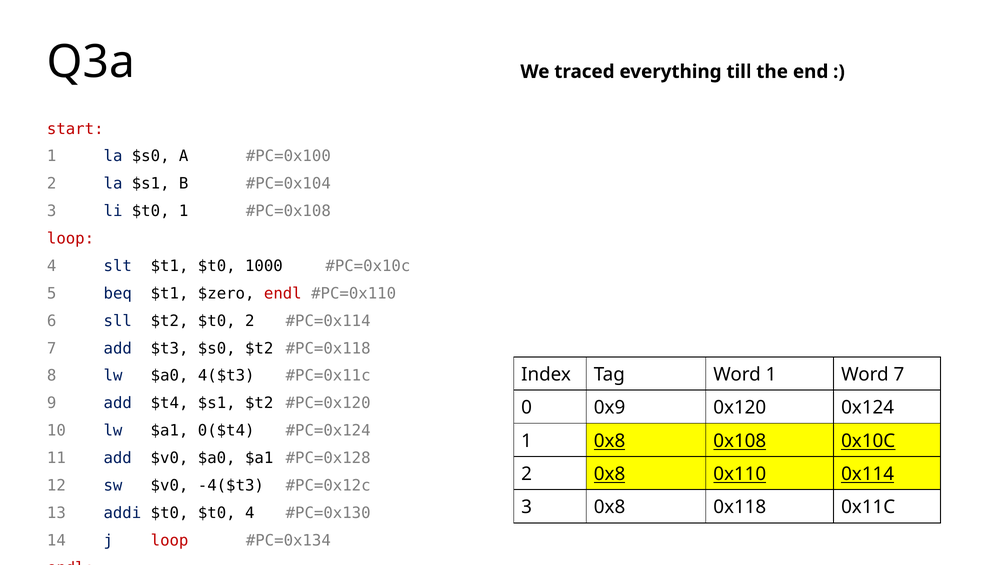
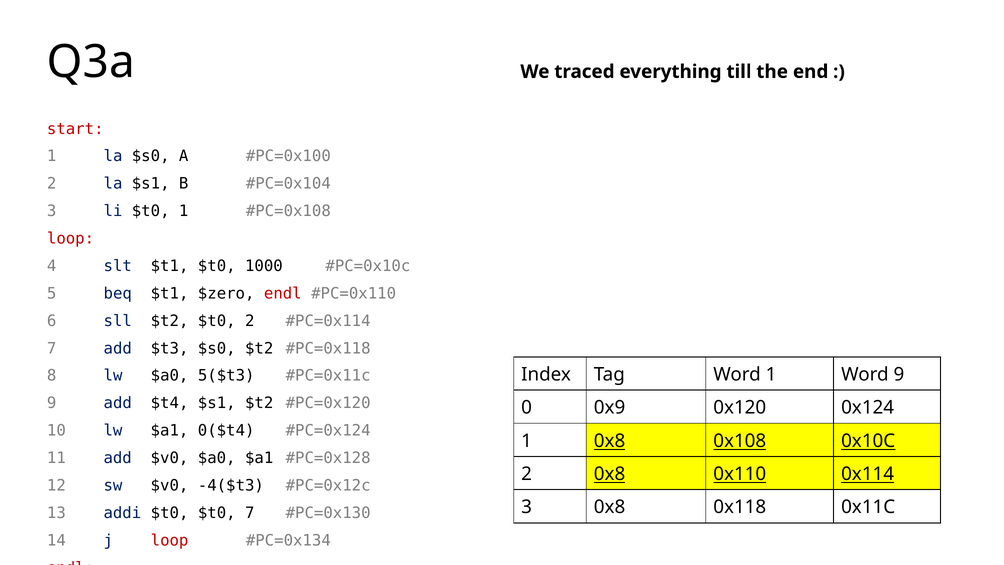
4($t3: 4($t3 -> 5($t3
Word 7: 7 -> 9
$t0 4: 4 -> 7
